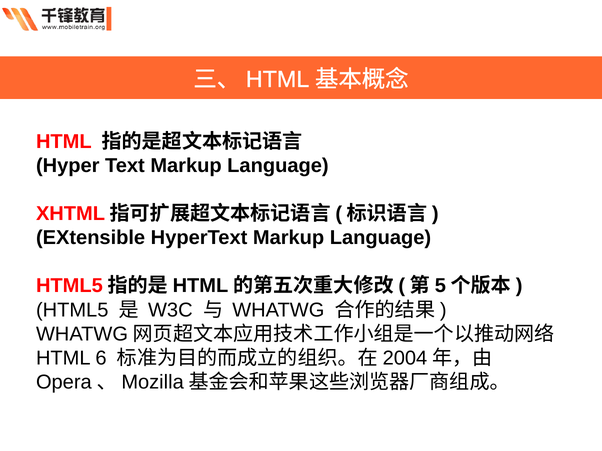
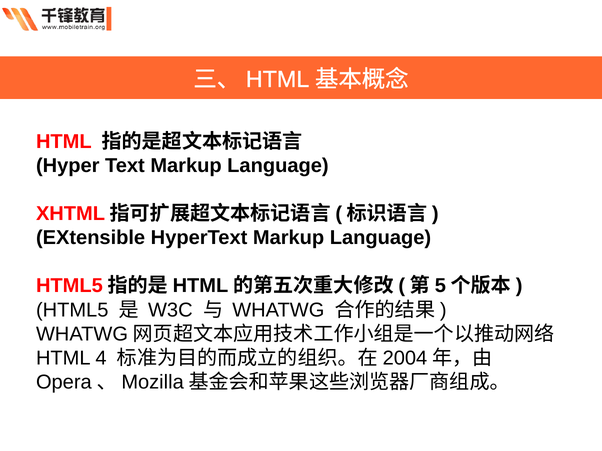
6: 6 -> 4
